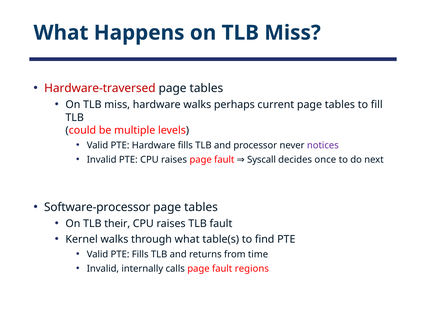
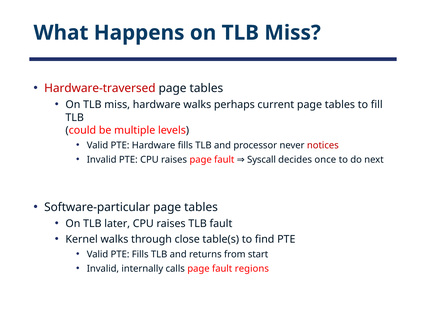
notices colour: purple -> red
Software-processor: Software-processor -> Software-particular
their: their -> later
through what: what -> close
time: time -> start
